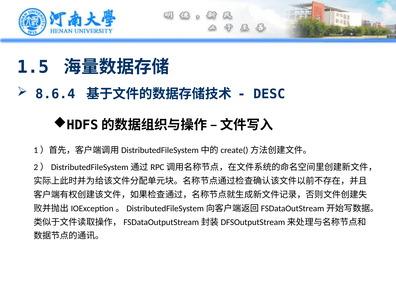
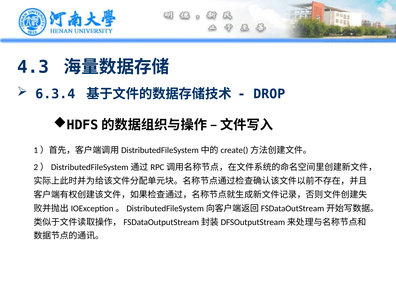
1.5: 1.5 -> 4.3
8.6.4: 8.6.4 -> 6.3.4
DESC: DESC -> DROP
